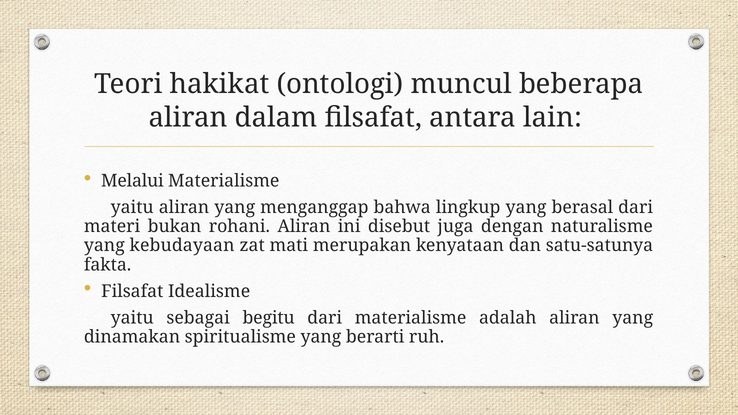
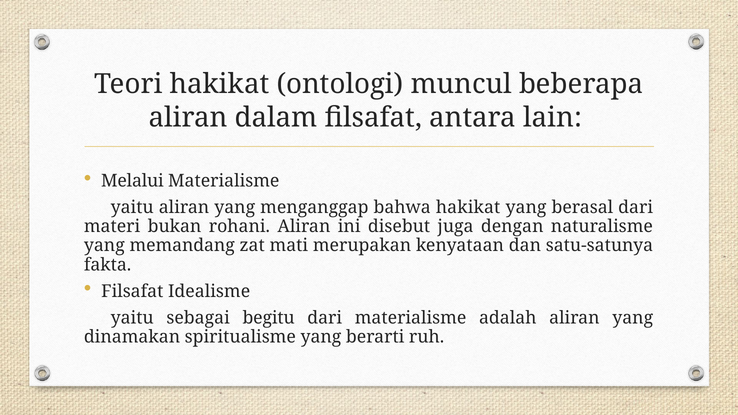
bahwa lingkup: lingkup -> hakikat
kebudayaan: kebudayaan -> memandang
